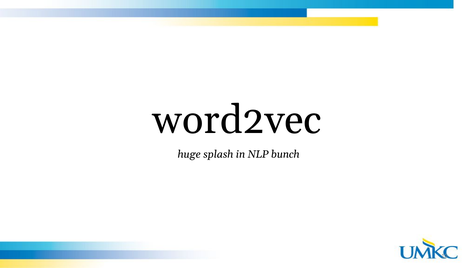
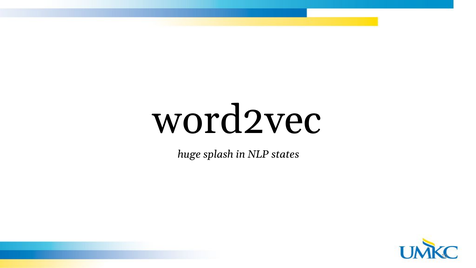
bunch: bunch -> states
